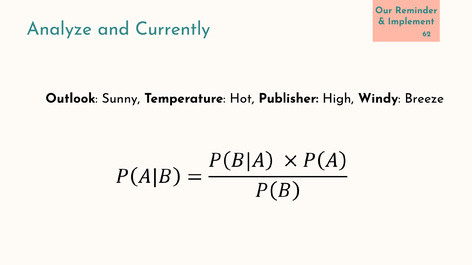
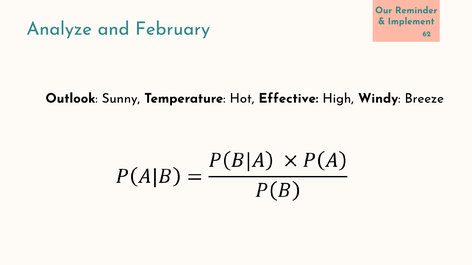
Currently: Currently -> February
Publisher: Publisher -> Effective
